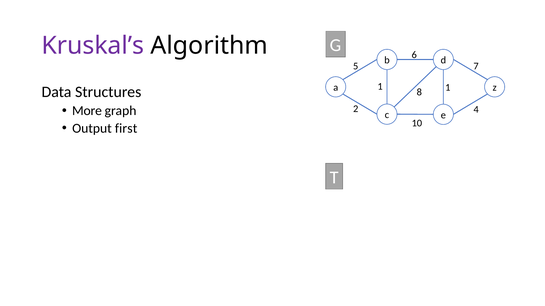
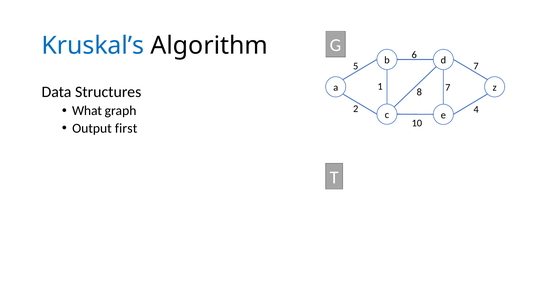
Kruskal’s colour: purple -> blue
8 1: 1 -> 7
More: More -> What
